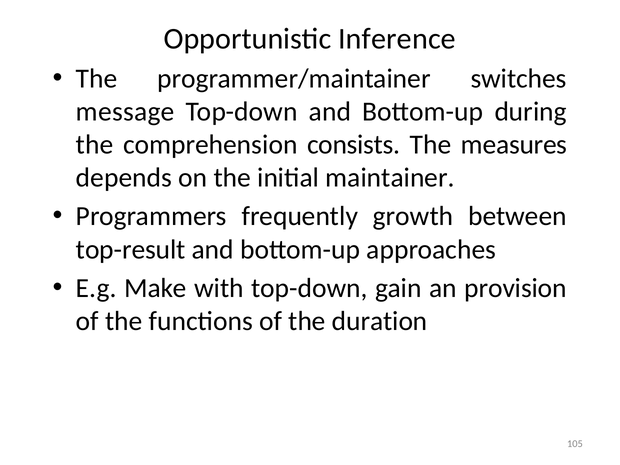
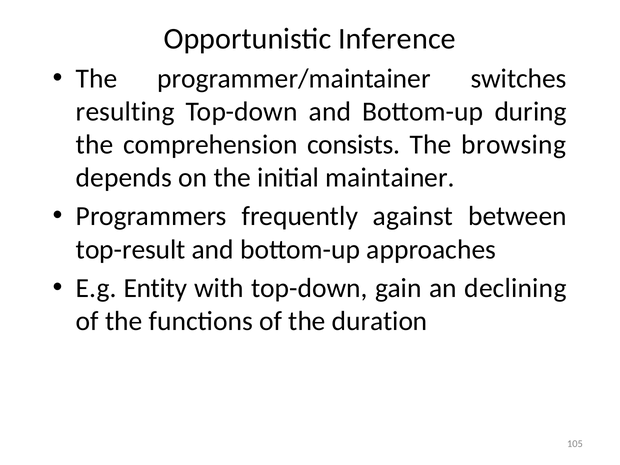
message: message -> resulting
measures: measures -> browsing
growth: growth -> against
Make: Make -> Entity
provision: provision -> declining
